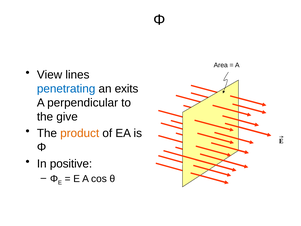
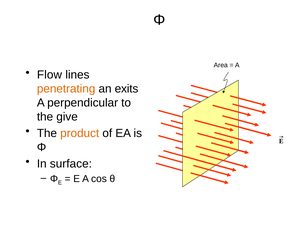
View: View -> Flow
penetrating colour: blue -> orange
positive: positive -> surface
